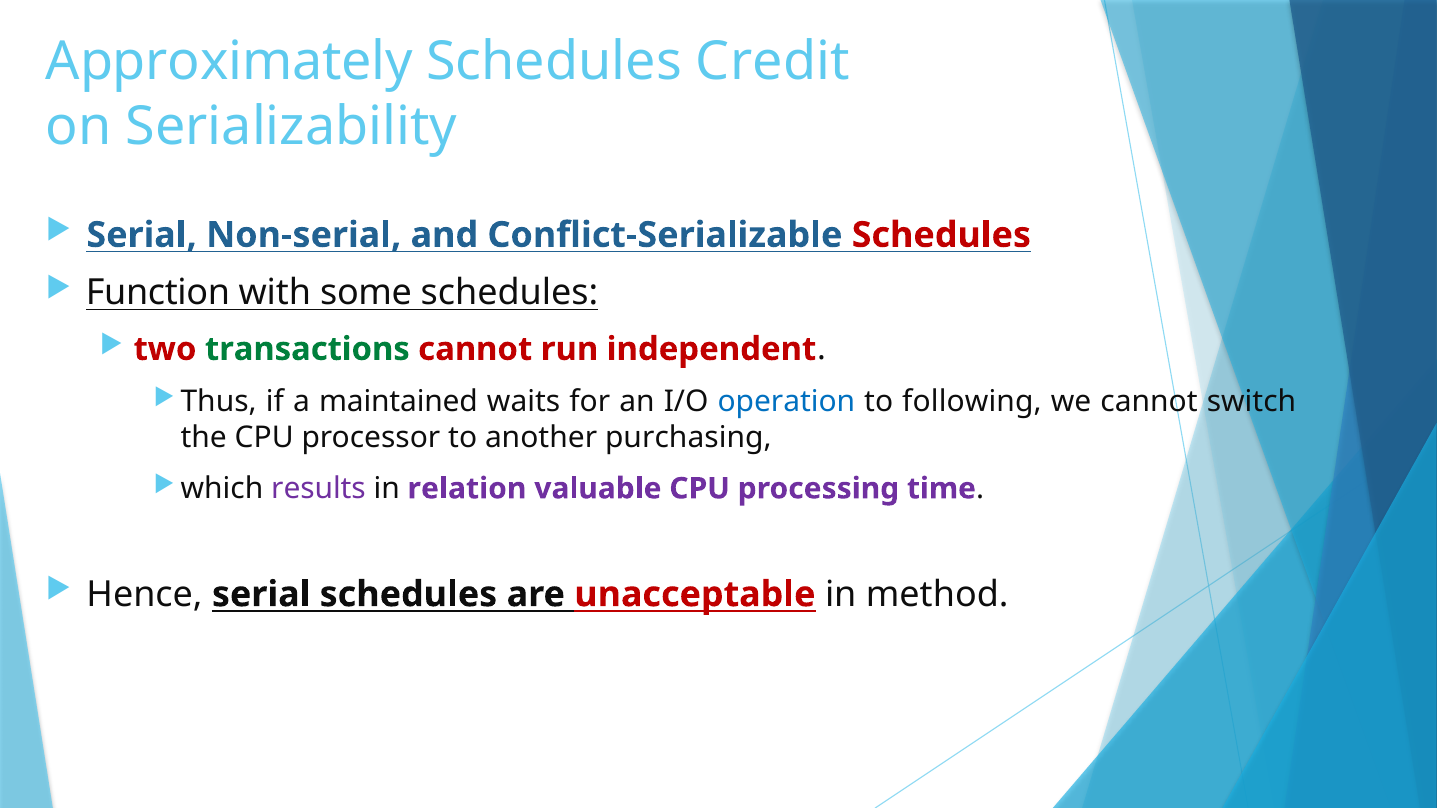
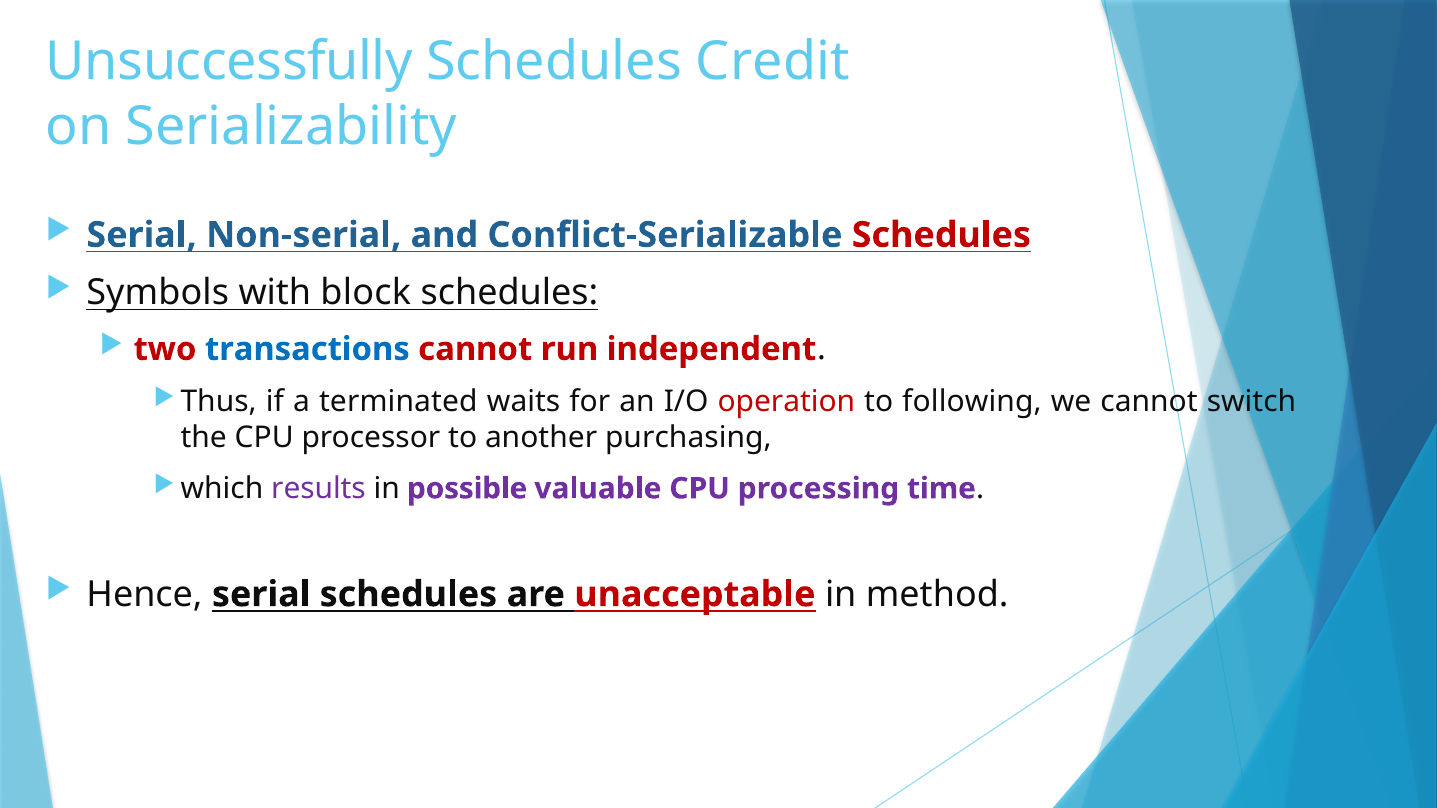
Approximately: Approximately -> Unsuccessfully
Function: Function -> Symbols
some: some -> block
transactions colour: green -> blue
maintained: maintained -> terminated
operation colour: blue -> red
relation: relation -> possible
